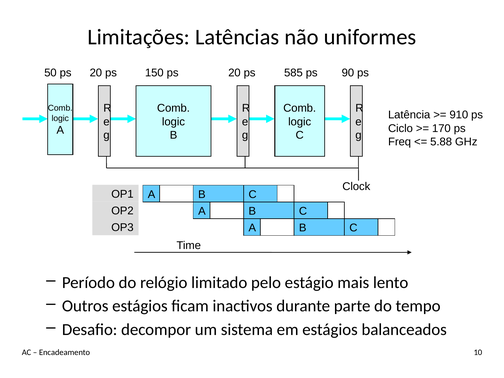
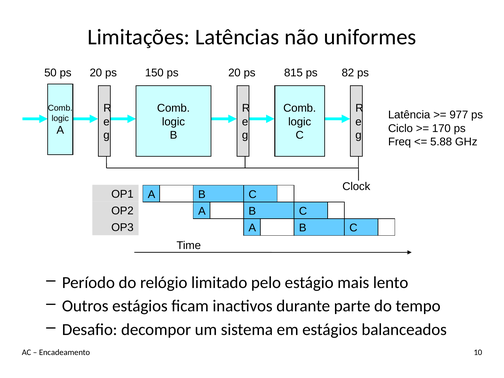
585: 585 -> 815
90: 90 -> 82
910: 910 -> 977
